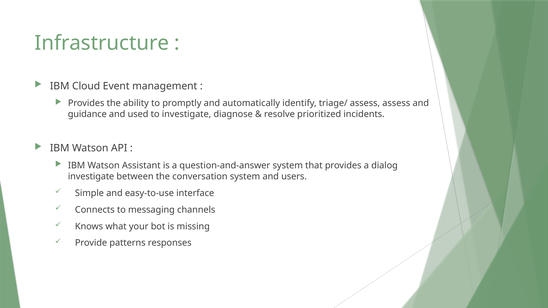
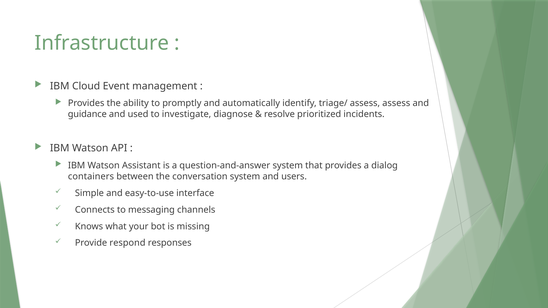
investigate at (91, 177): investigate -> containers
patterns: patterns -> respond
